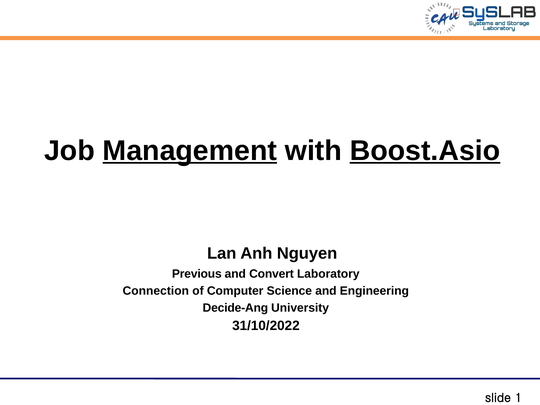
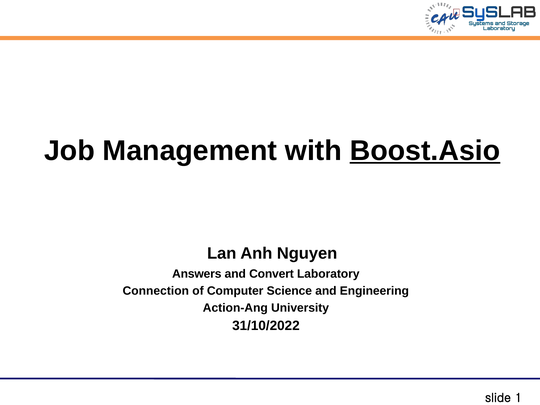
Management underline: present -> none
Previous: Previous -> Answers
Decide-Ang: Decide-Ang -> Action-Ang
